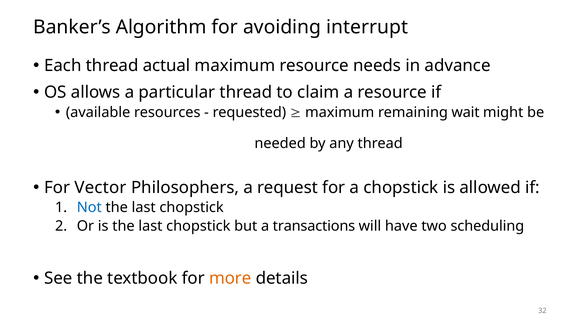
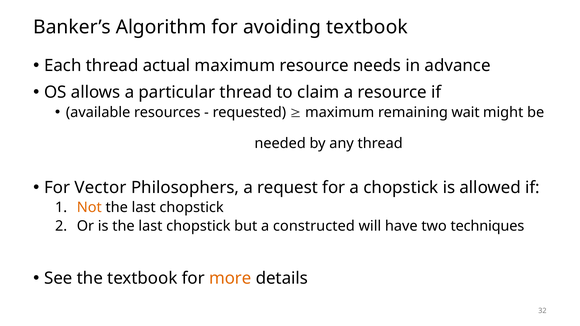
avoiding interrupt: interrupt -> textbook
Not colour: blue -> orange
transactions: transactions -> constructed
scheduling: scheduling -> techniques
